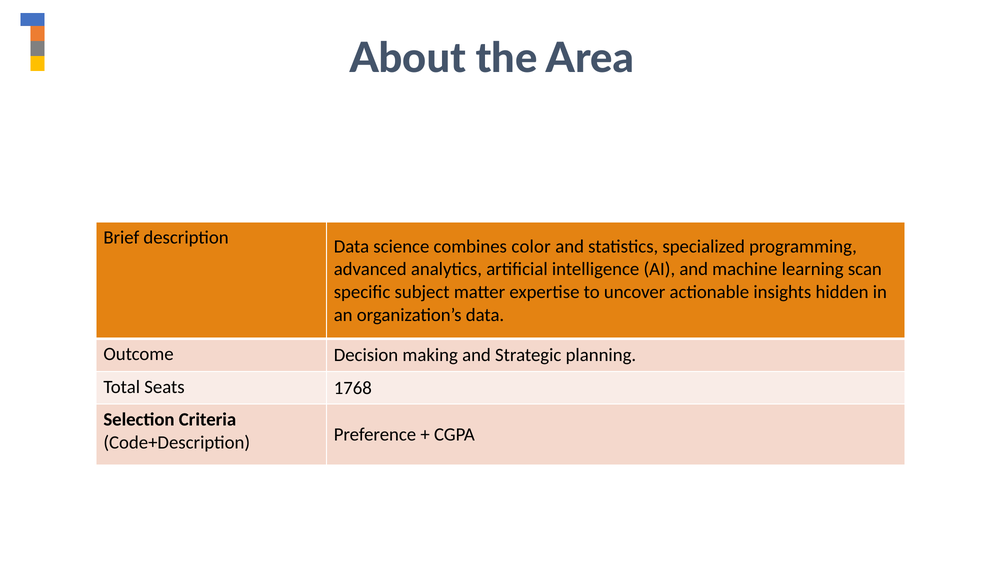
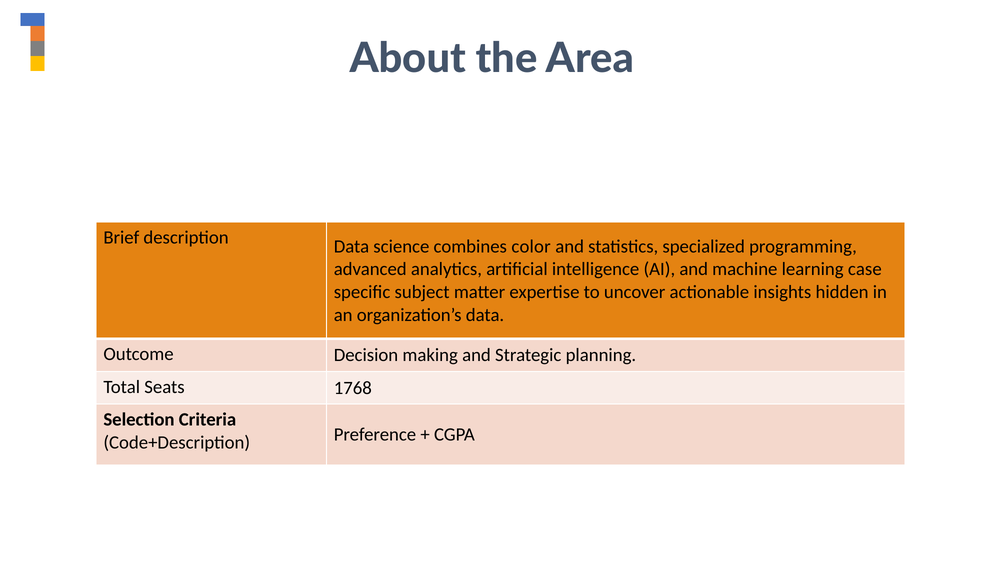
scan: scan -> case
